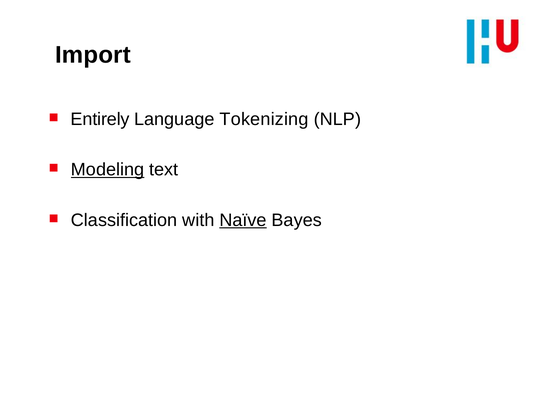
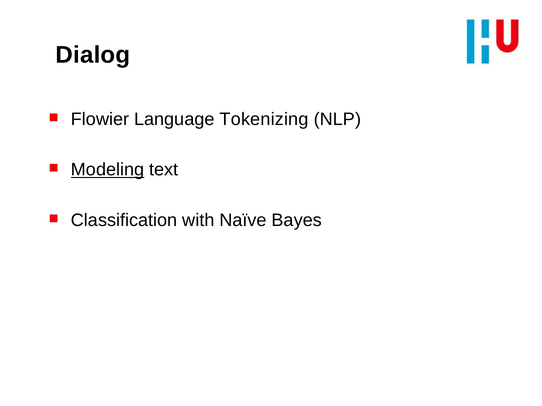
Import: Import -> Dialog
Entirely: Entirely -> Flowier
Naïve underline: present -> none
